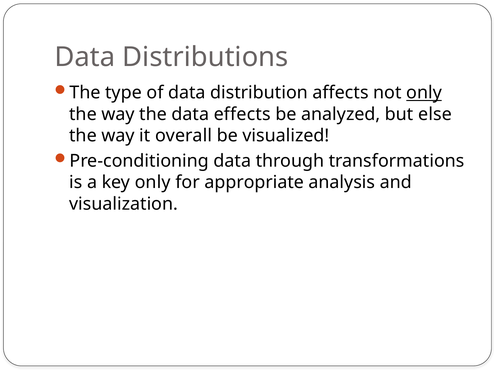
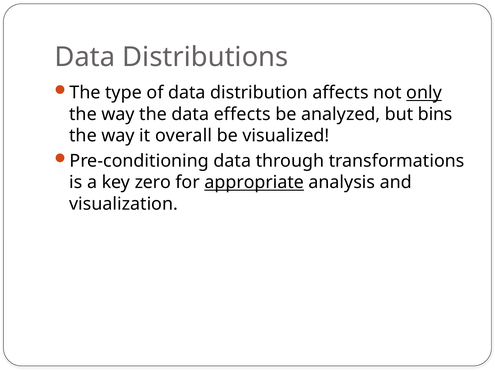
else: else -> bins
key only: only -> zero
appropriate underline: none -> present
